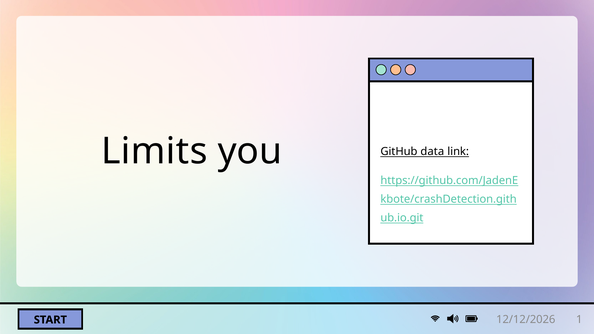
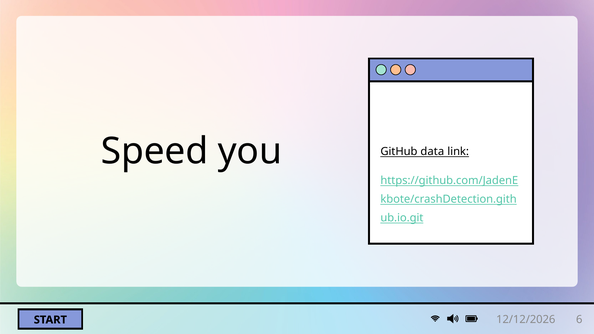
Limits: Limits -> Speed
1: 1 -> 6
